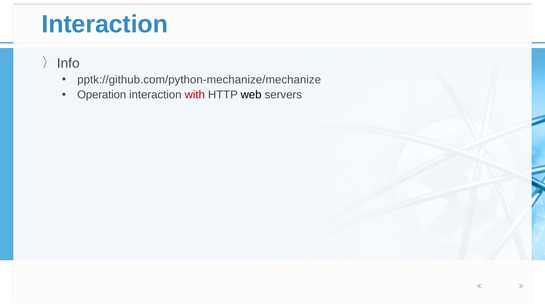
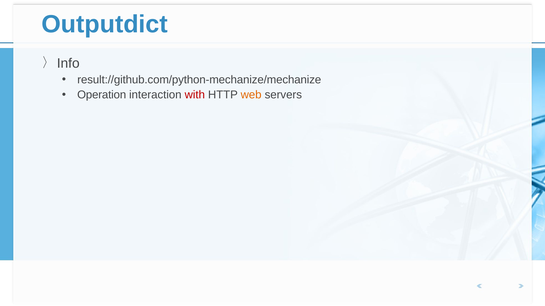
Interaction at (105, 24): Interaction -> Outputdict
pptk://github.com/python-mechanize/mechanize: pptk://github.com/python-mechanize/mechanize -> result://github.com/python-mechanize/mechanize
web colour: black -> orange
